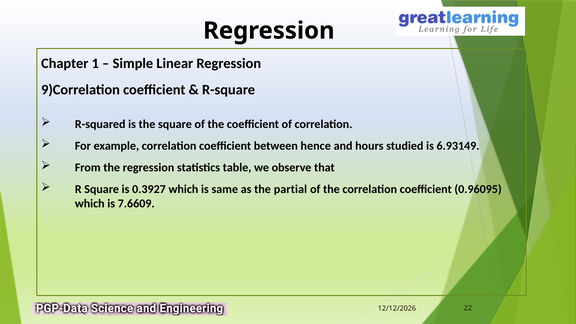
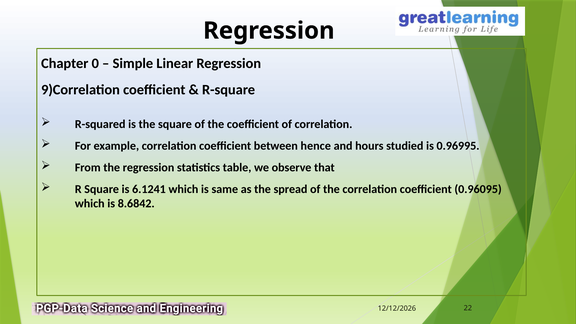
1: 1 -> 0
6.93149: 6.93149 -> 0.96995
0.3927: 0.3927 -> 6.1241
partial: partial -> spread
7.6609: 7.6609 -> 8.6842
